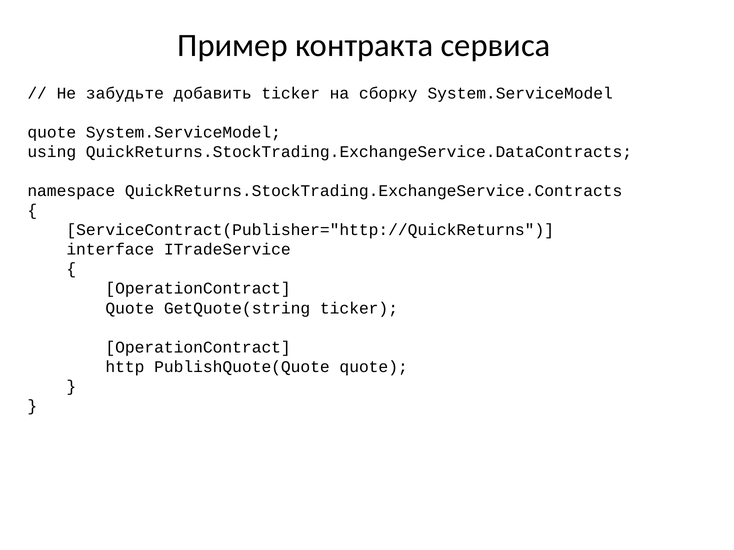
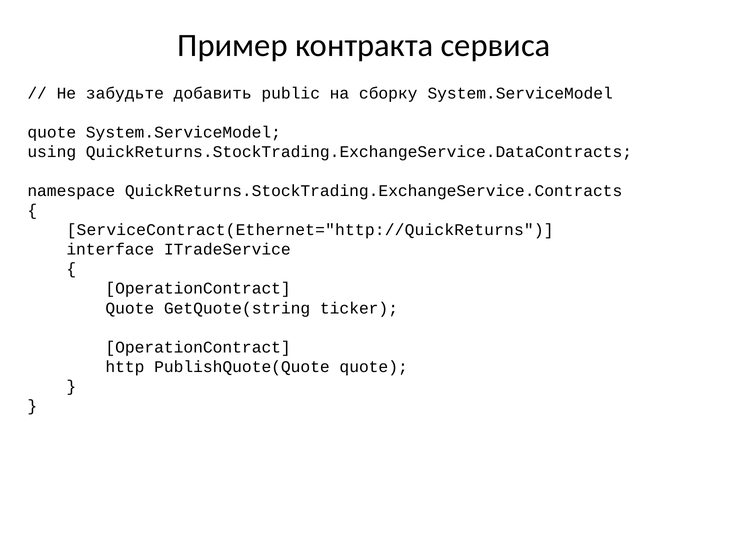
добавить ticker: ticker -> public
ServiceContract(Publisher="http://QuickReturns: ServiceContract(Publisher="http://QuickReturns -> ServiceContract(Ethernet="http://QuickReturns
